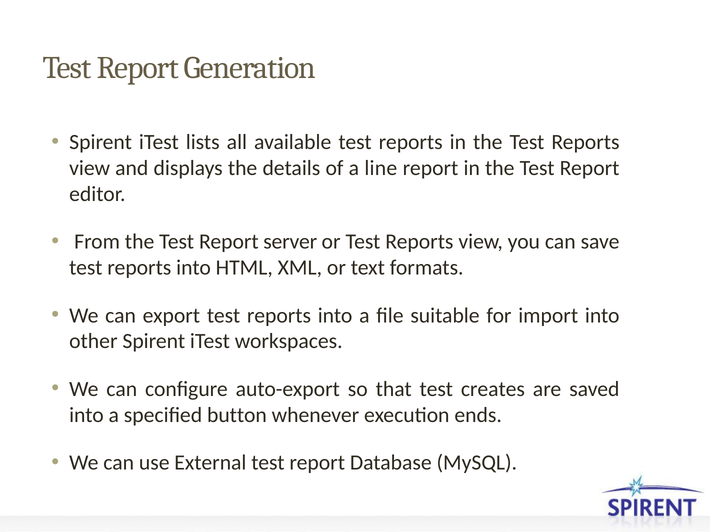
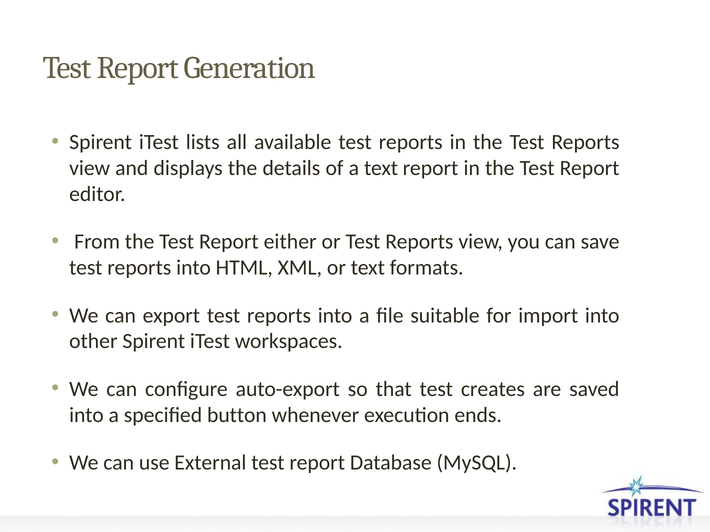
a line: line -> text
server: server -> either
